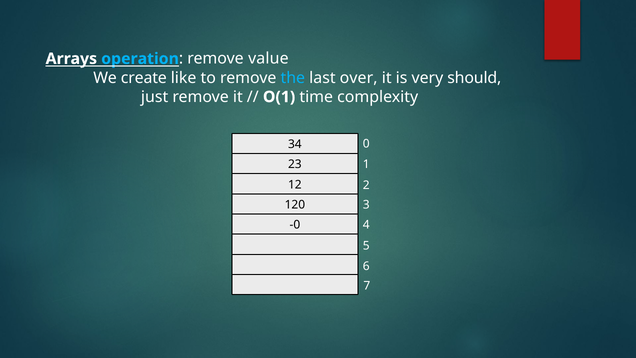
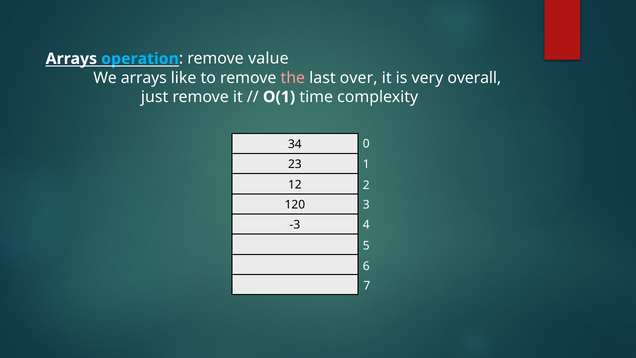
We create: create -> arrays
the colour: light blue -> pink
should: should -> overall
-0: -0 -> -3
